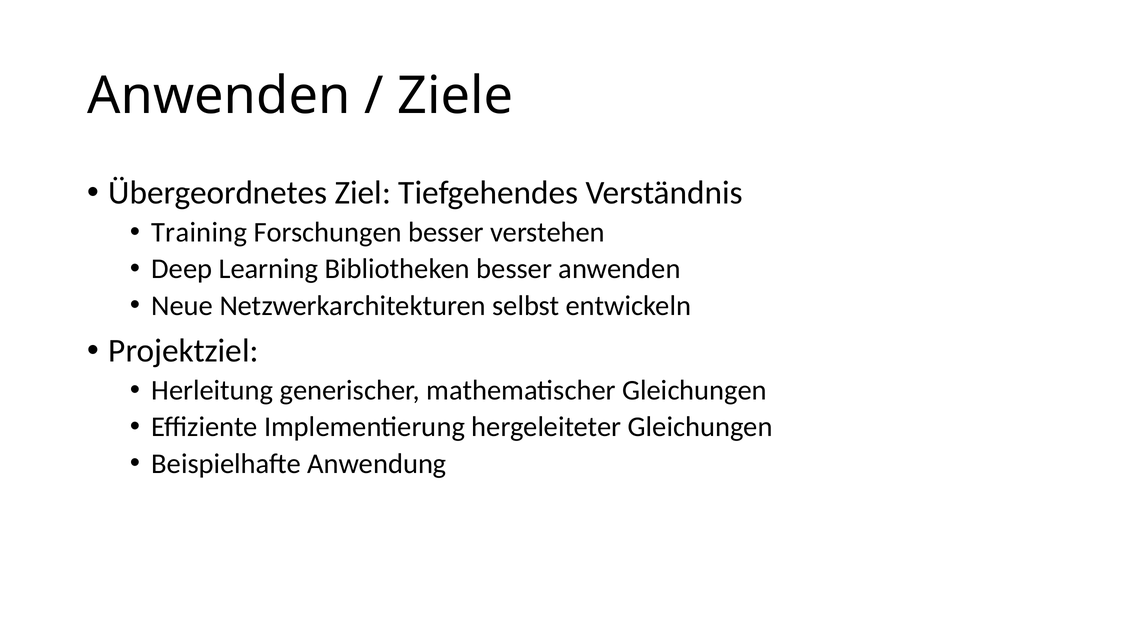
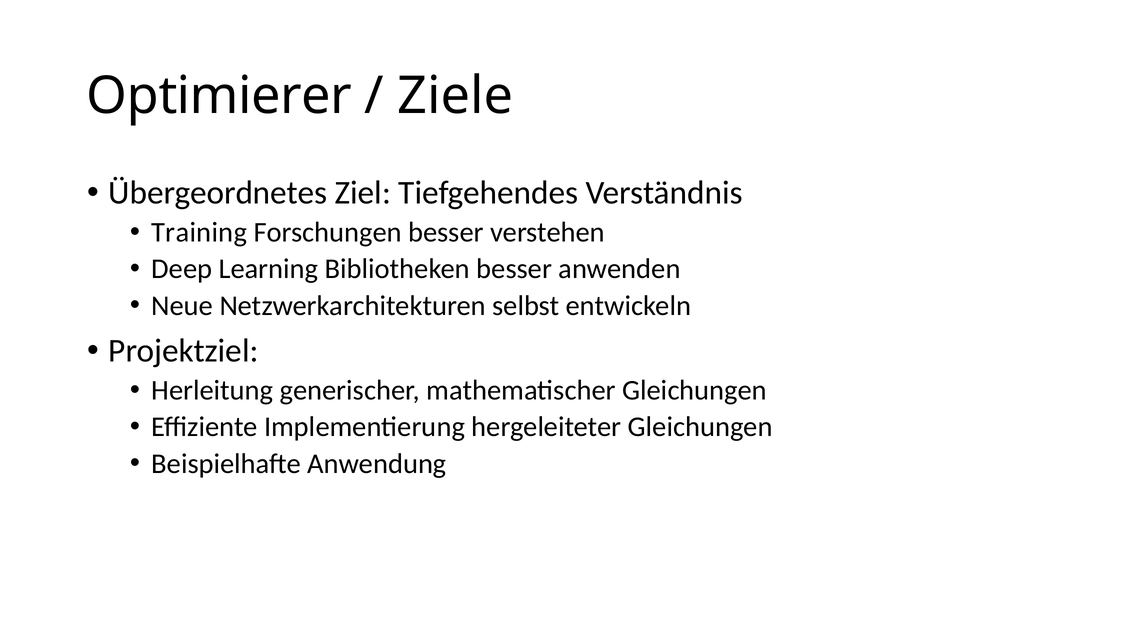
Anwenden at (219, 96): Anwenden -> Optimierer
